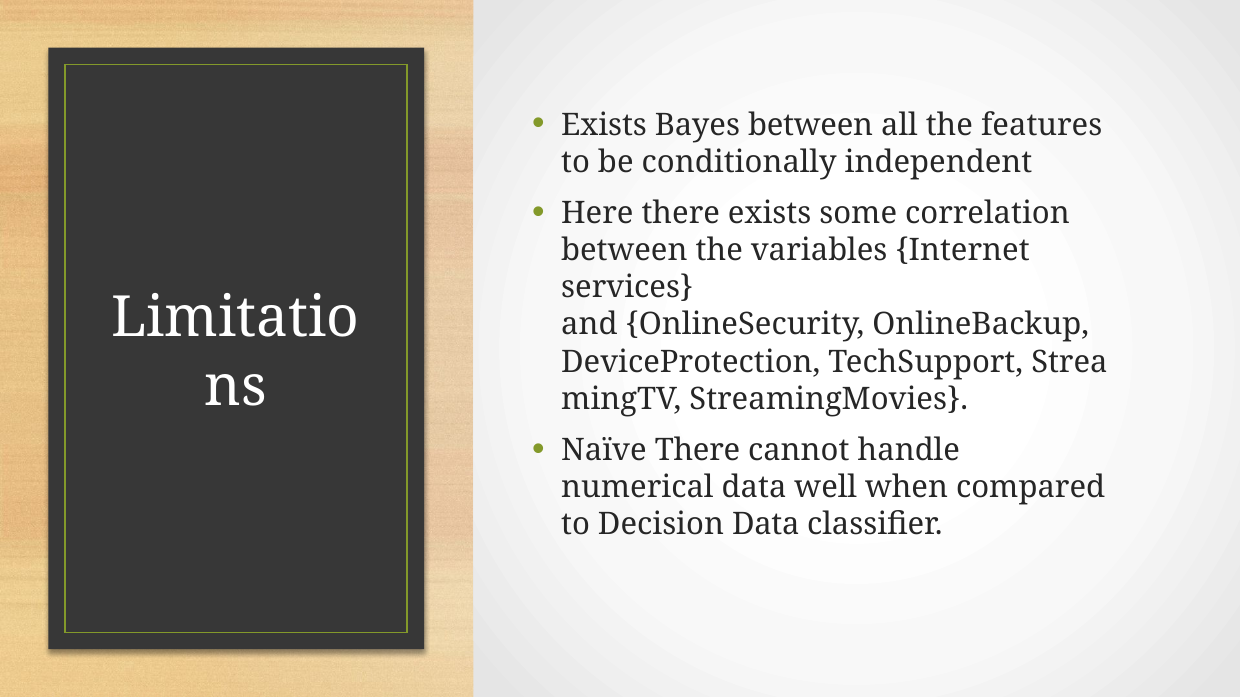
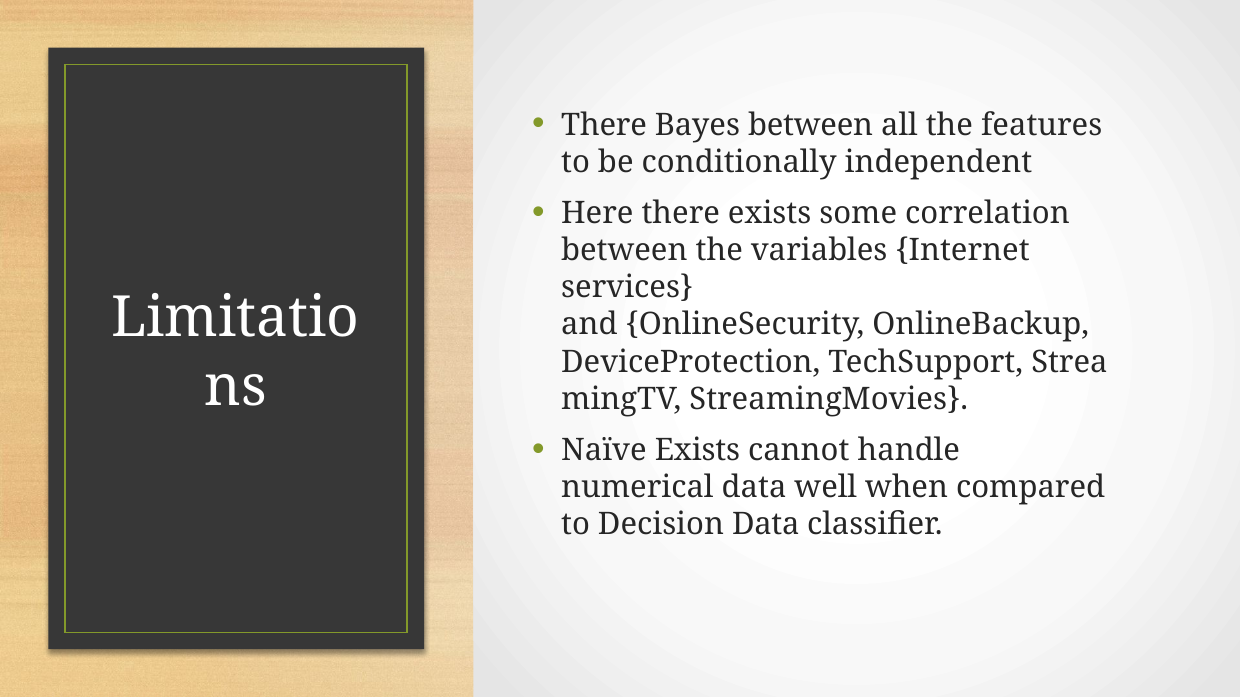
Exists at (604, 125): Exists -> There
Naïve There: There -> Exists
